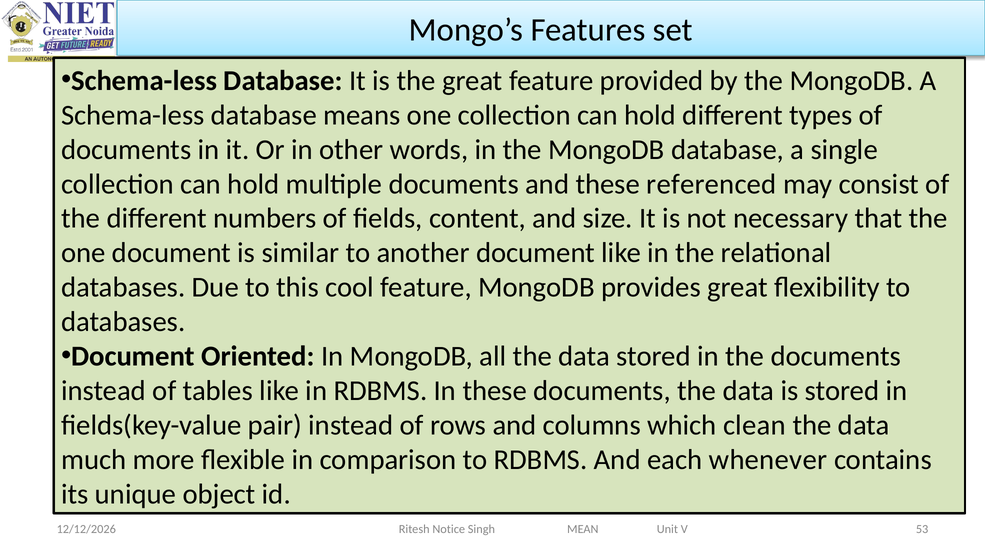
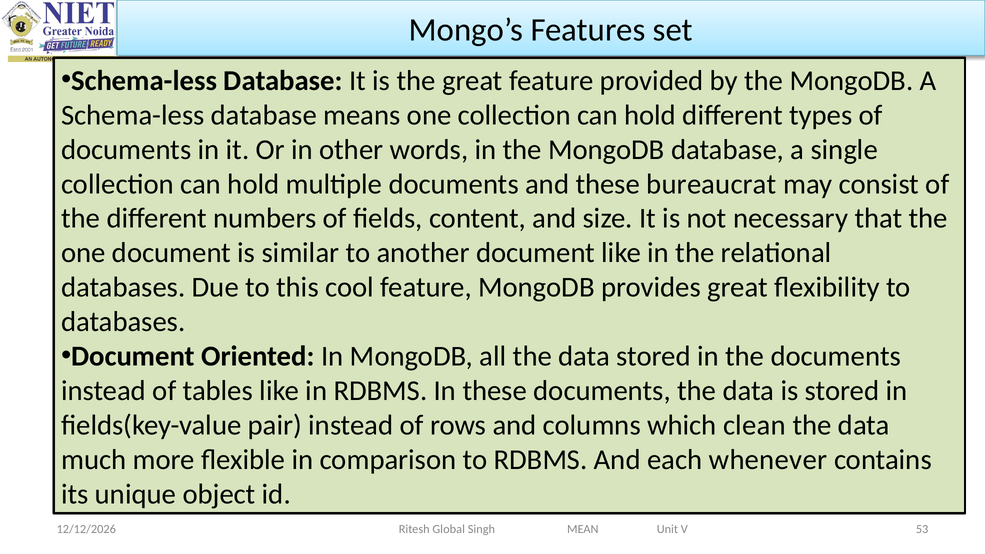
referenced: referenced -> bureaucrat
Notice: Notice -> Global
